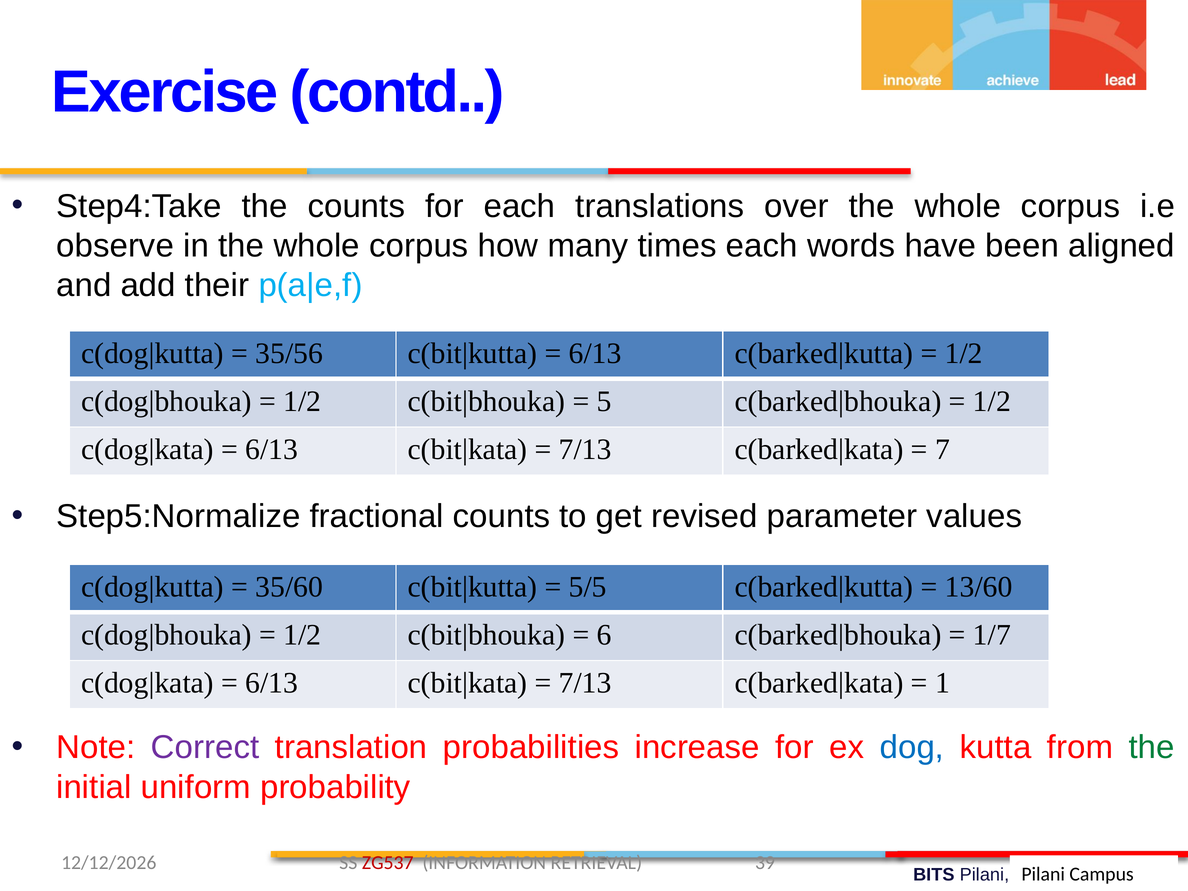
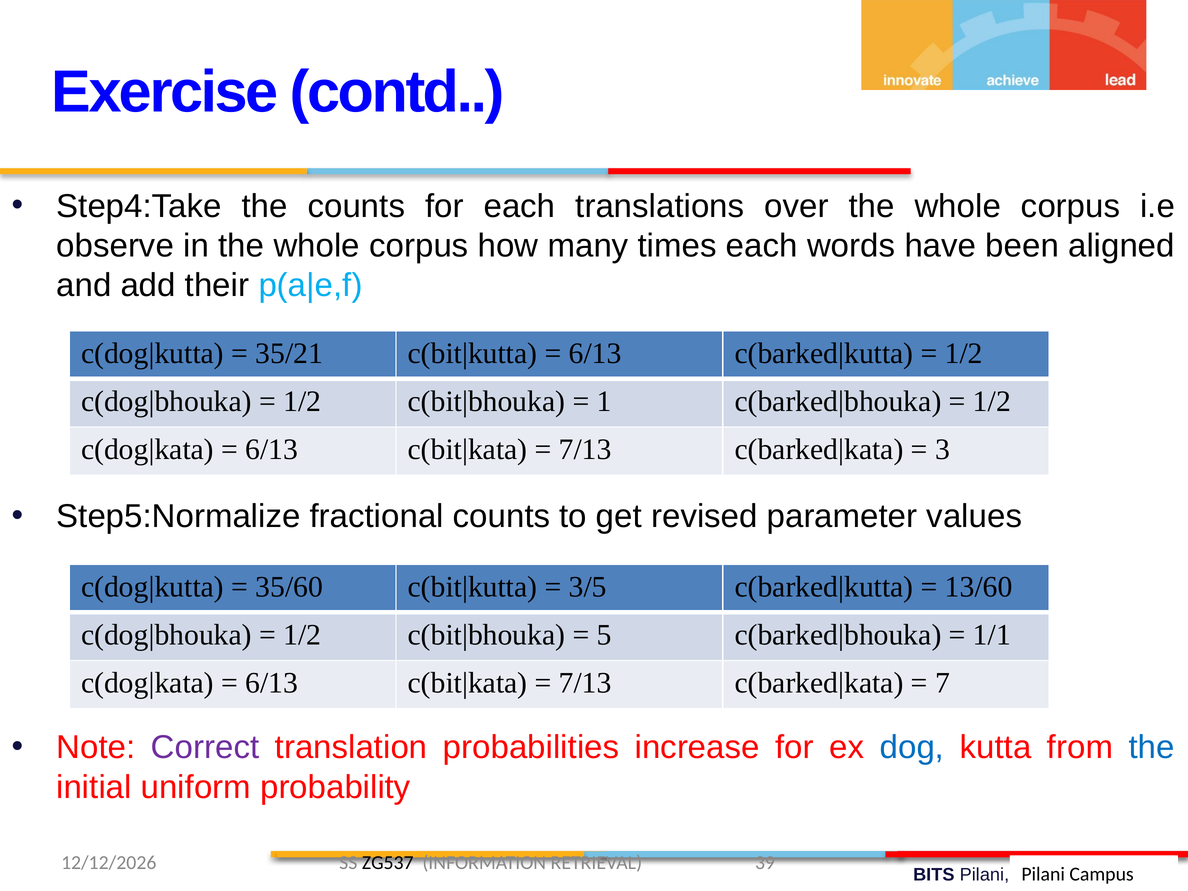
35/56: 35/56 -> 35/21
5: 5 -> 1
7: 7 -> 3
5/5: 5/5 -> 3/5
6: 6 -> 5
1/7: 1/7 -> 1/1
1: 1 -> 7
the at (1152, 748) colour: green -> blue
ZG537 colour: red -> black
